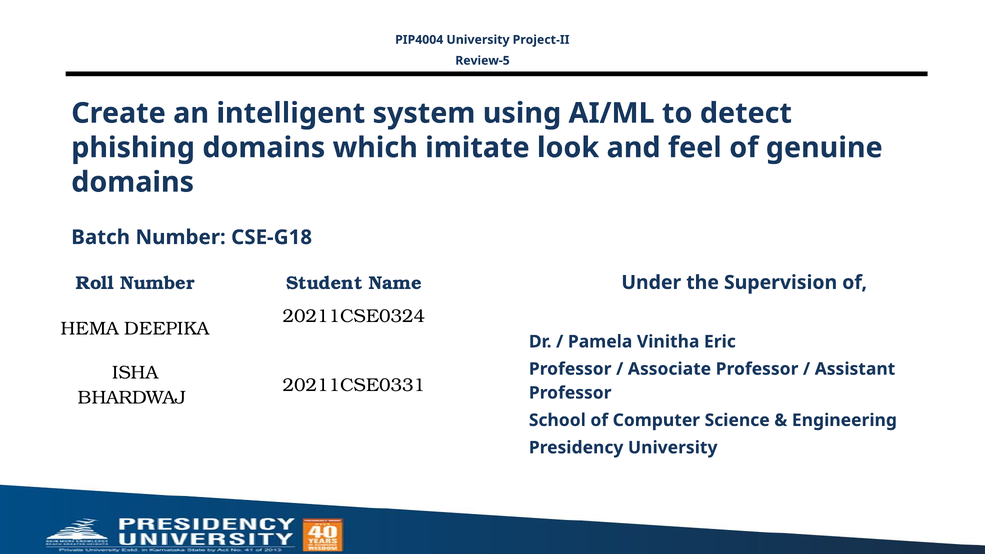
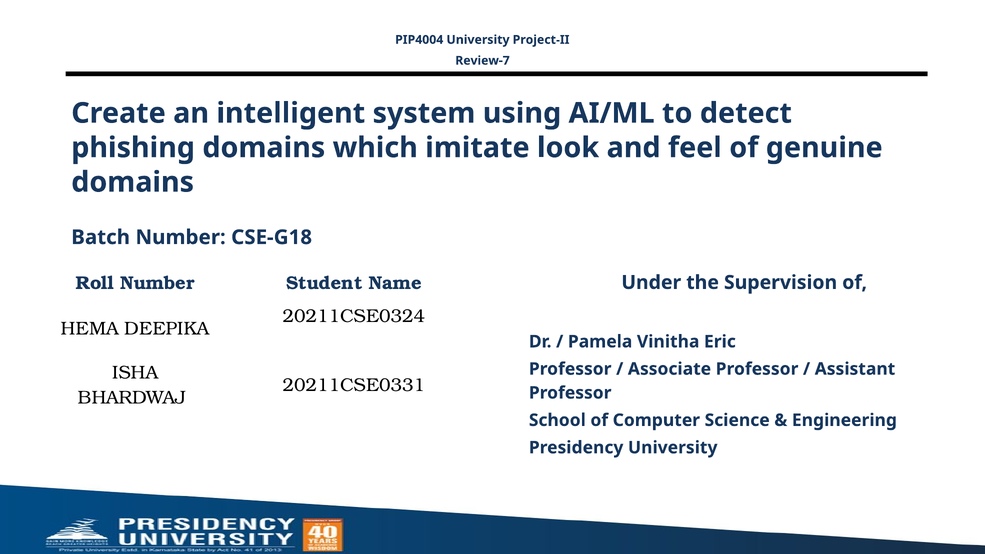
Review-5: Review-5 -> Review-7
